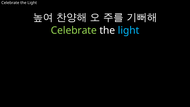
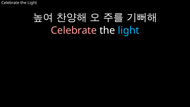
Celebrate at (74, 30) colour: light green -> pink
